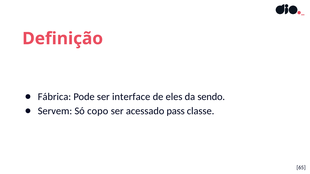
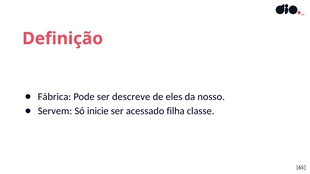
interface: interface -> descreve
sendo: sendo -> nosso
copo: copo -> inicie
pass: pass -> filha
